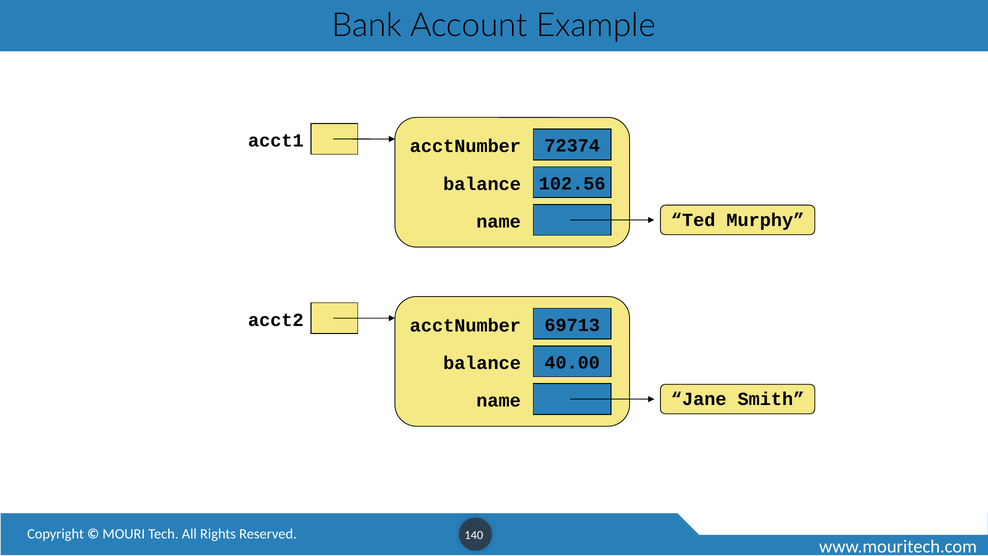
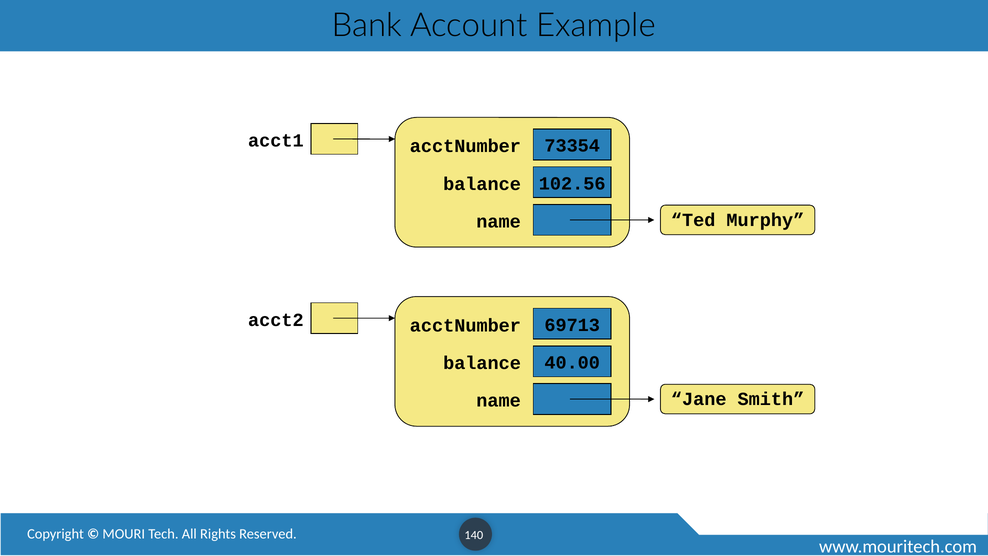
72374: 72374 -> 73354
